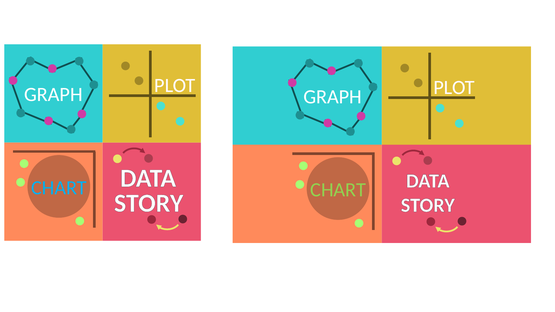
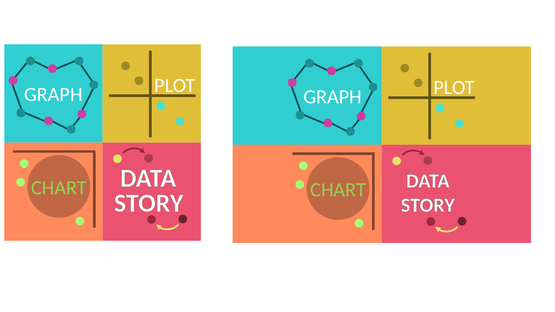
CHART at (59, 188) colour: light blue -> light green
